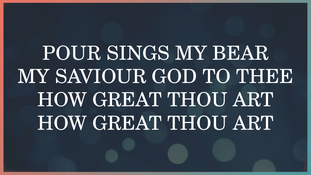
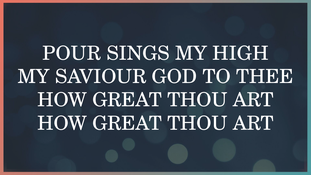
BEAR: BEAR -> HIGH
